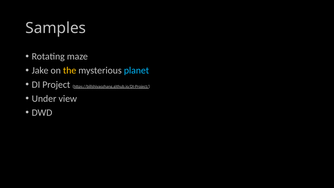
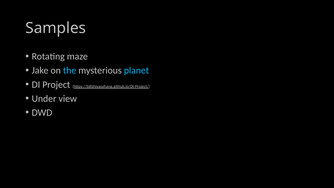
the colour: yellow -> light blue
